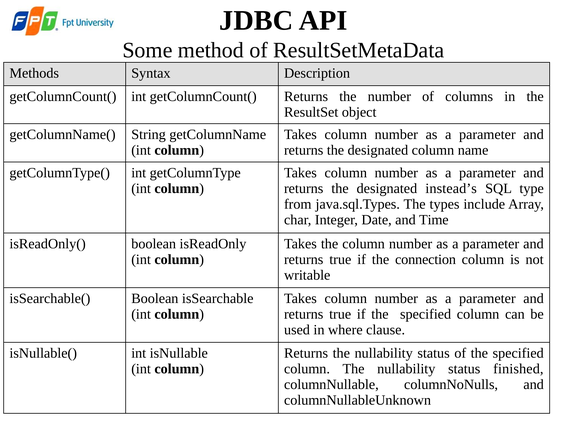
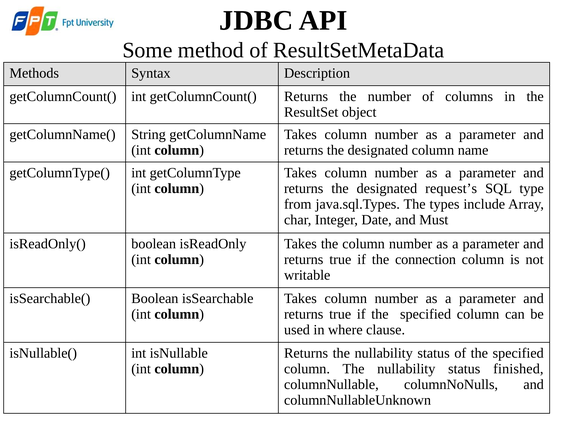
instead’s: instead’s -> request’s
Time: Time -> Must
